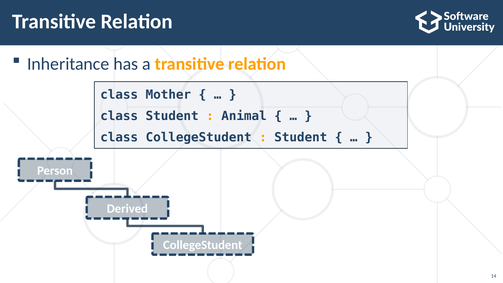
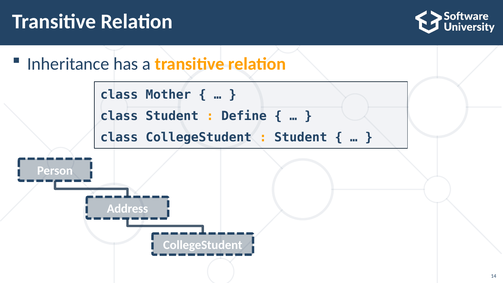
Animal: Animal -> Define
Derived: Derived -> Address
